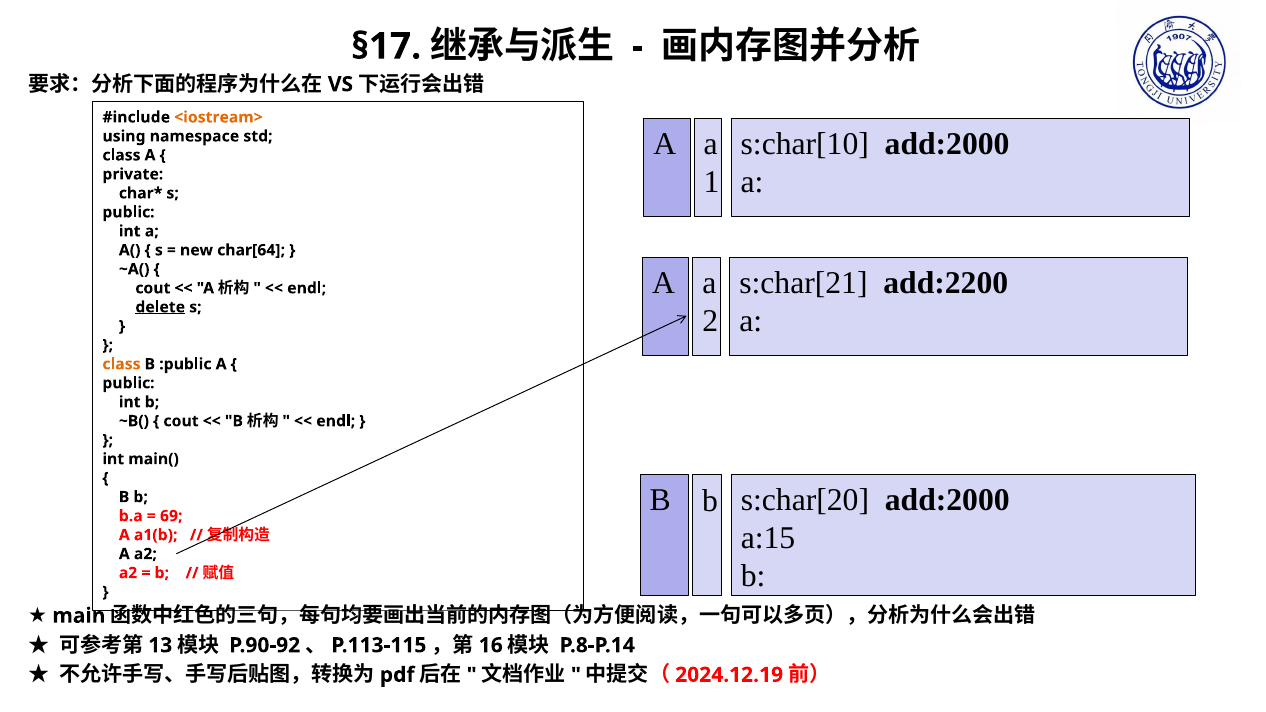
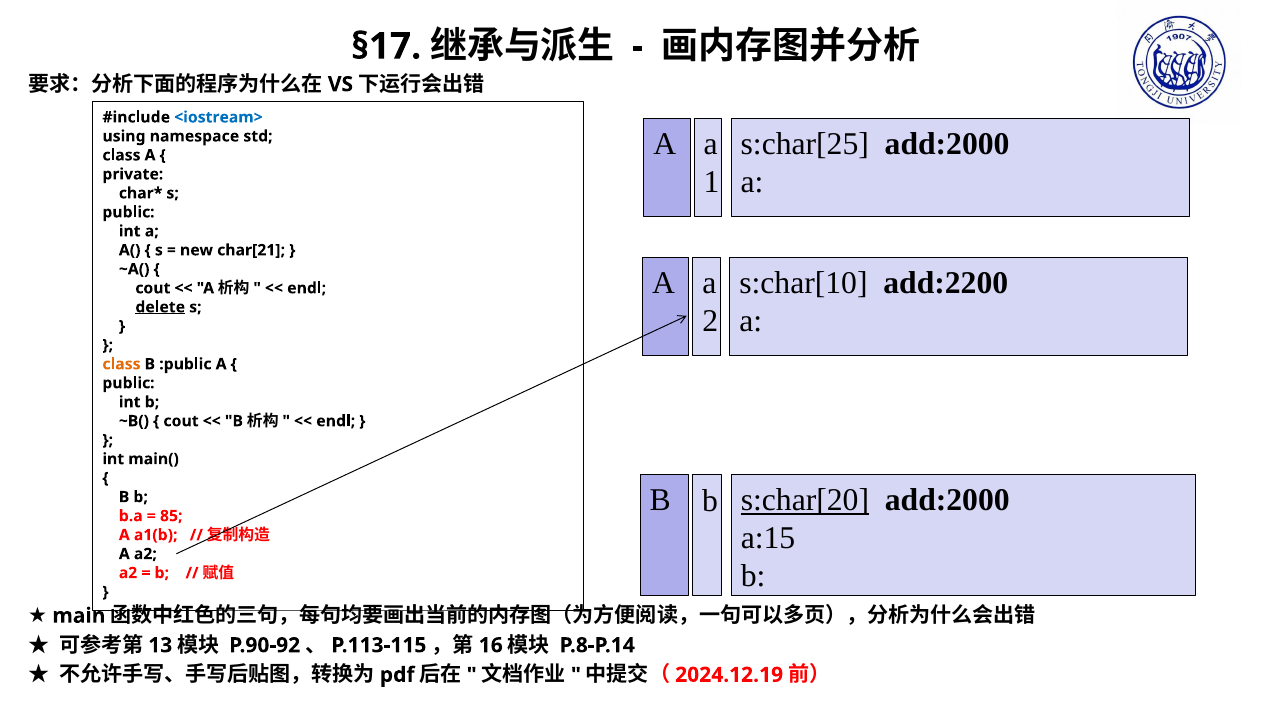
<iostream> colour: orange -> blue
s:char[10: s:char[10 -> s:char[25
char[64: char[64 -> char[21
s:char[21: s:char[21 -> s:char[10
s:char[20 underline: none -> present
69: 69 -> 85
